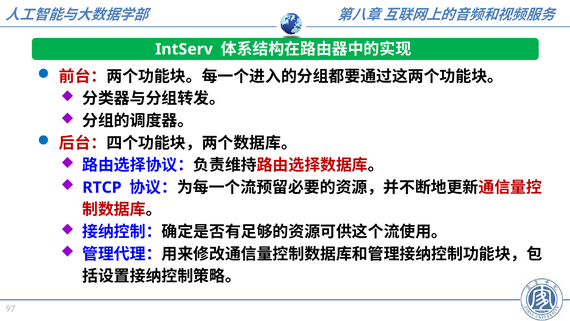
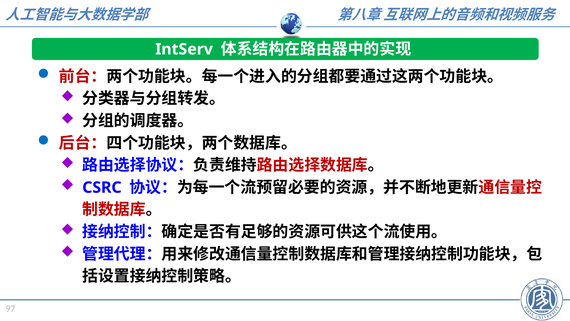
RTCP: RTCP -> CSRC
